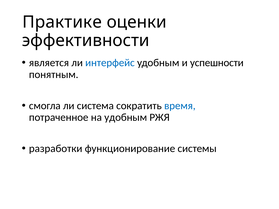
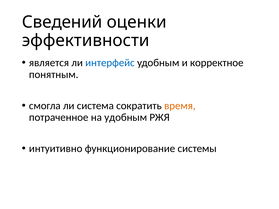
Практике: Практике -> Сведений
успешности: успешности -> корректное
время colour: blue -> orange
разработки: разработки -> интуитивно
